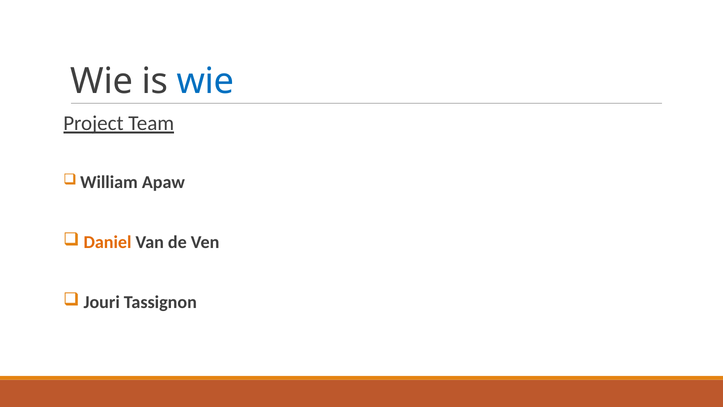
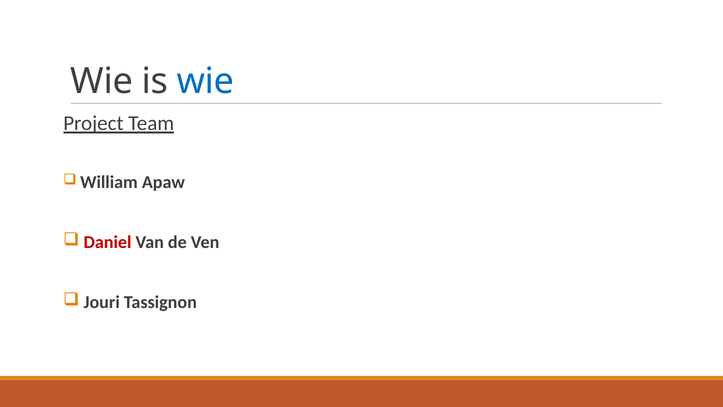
Daniel colour: orange -> red
